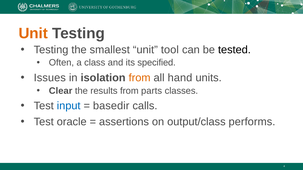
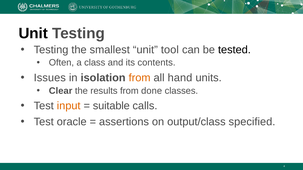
Unit at (33, 33) colour: orange -> black
specified: specified -> contents
parts: parts -> done
input colour: blue -> orange
basedir: basedir -> suitable
performs: performs -> specified
